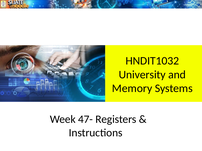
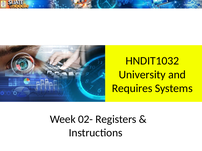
Memory: Memory -> Requires
47-: 47- -> 02-
